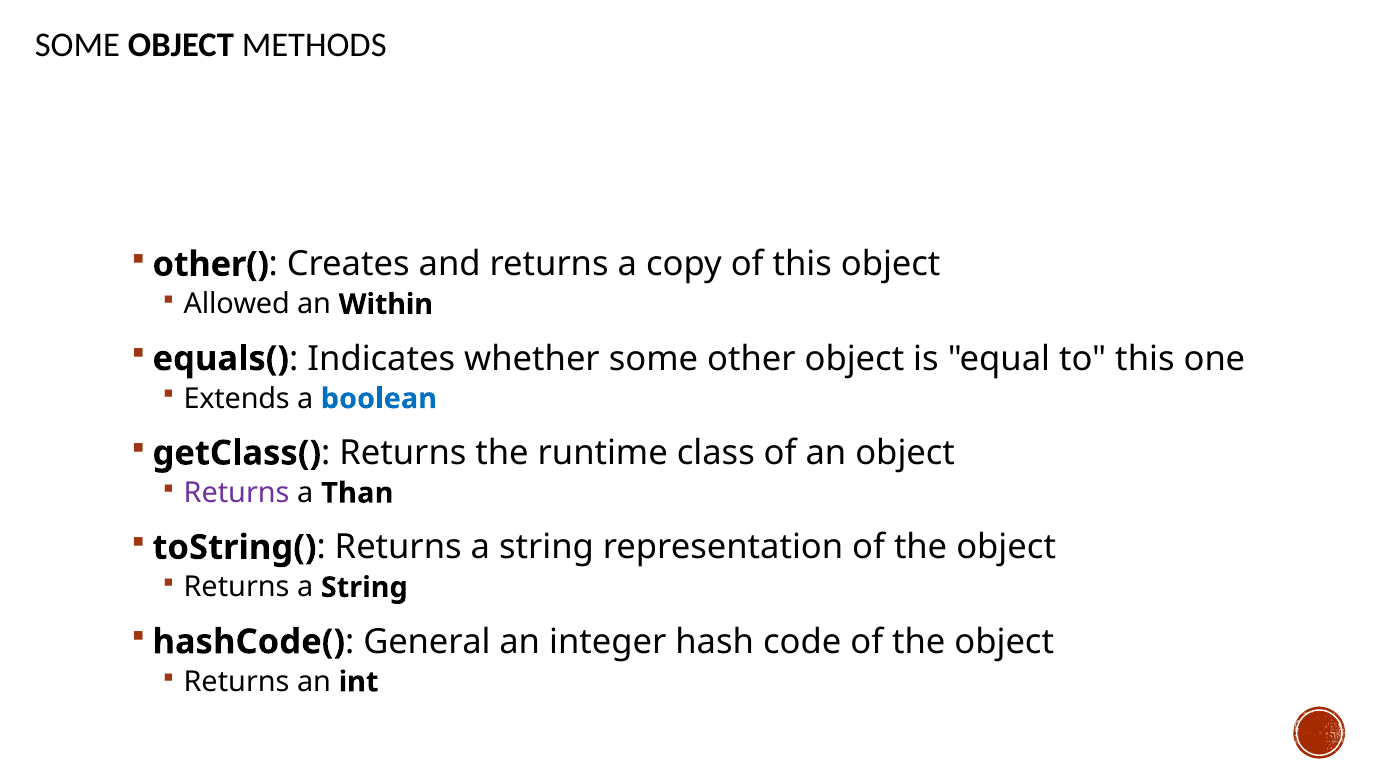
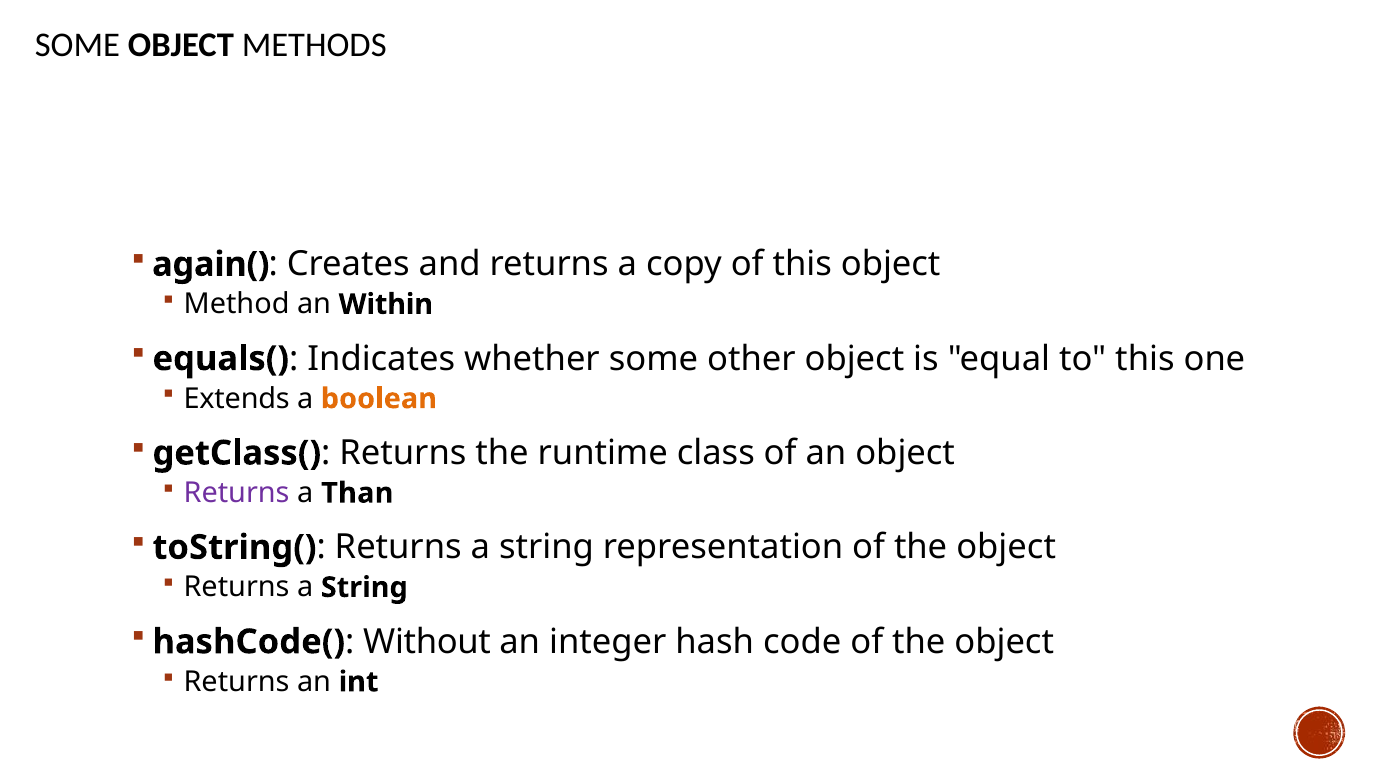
other(: other( -> again(
Allowed: Allowed -> Method
boolean colour: blue -> orange
General: General -> Without
